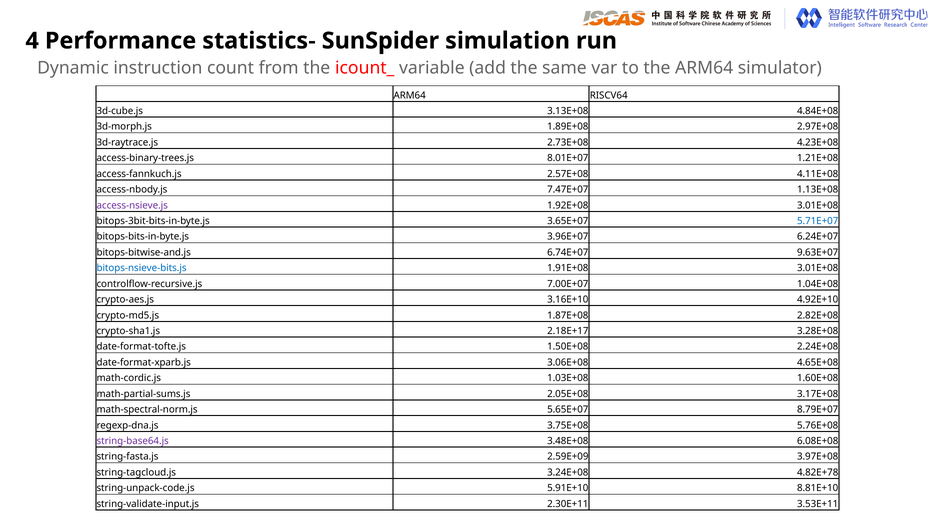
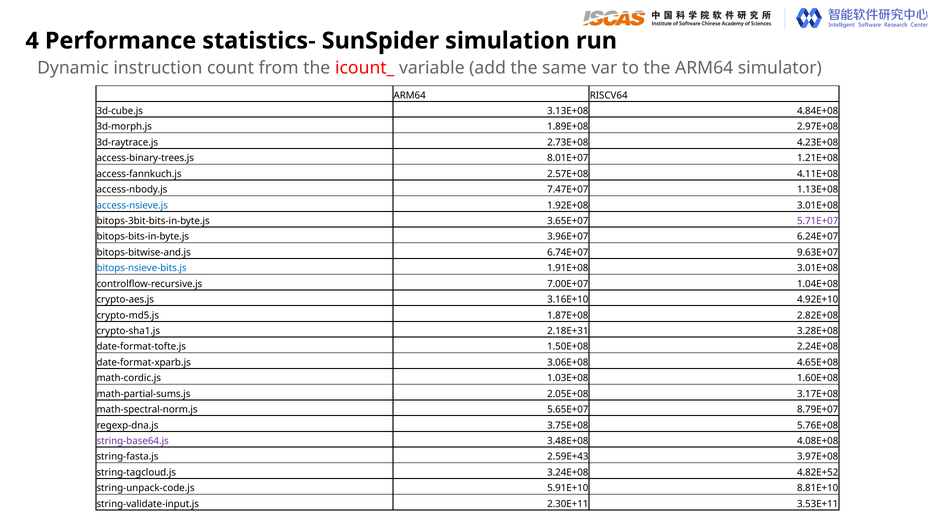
access-nsieve.js colour: purple -> blue
5.71E+07 colour: blue -> purple
2.18E+17: 2.18E+17 -> 2.18E+31
6.08E+08: 6.08E+08 -> 4.08E+08
2.59E+09: 2.59E+09 -> 2.59E+43
4.82E+78: 4.82E+78 -> 4.82E+52
